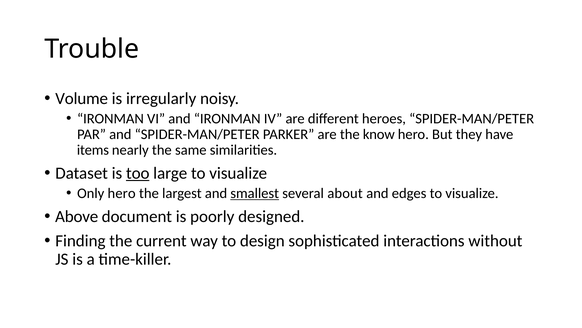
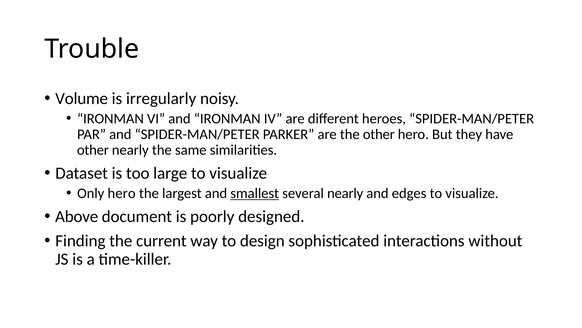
the know: know -> other
items at (93, 150): items -> other
too underline: present -> none
several about: about -> nearly
